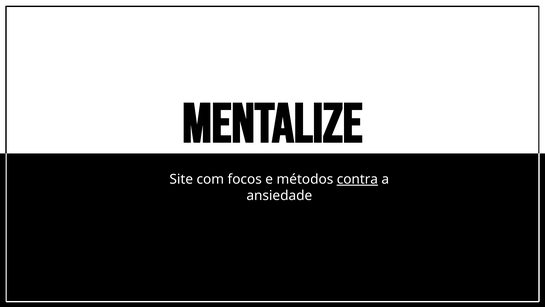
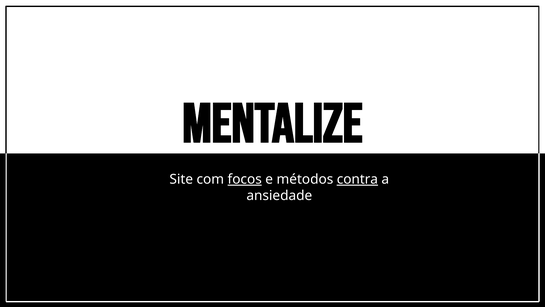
focos underline: none -> present
